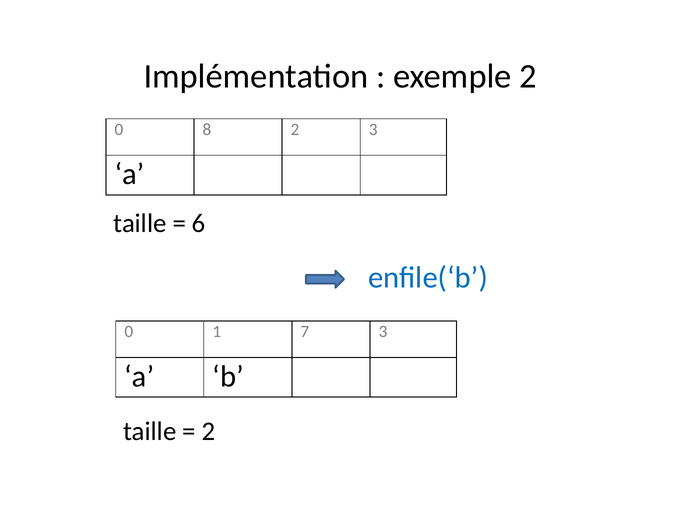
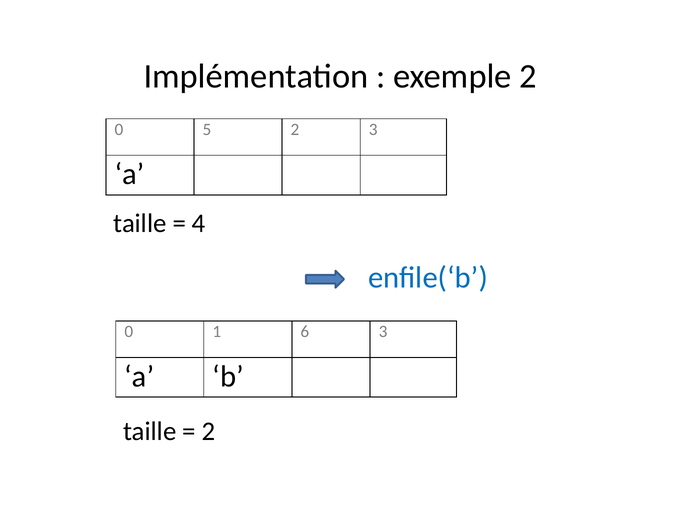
8: 8 -> 5
6: 6 -> 4
7: 7 -> 6
